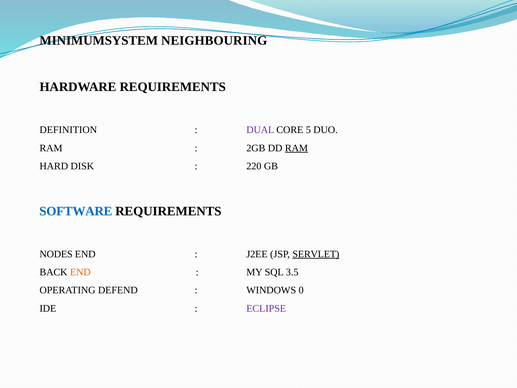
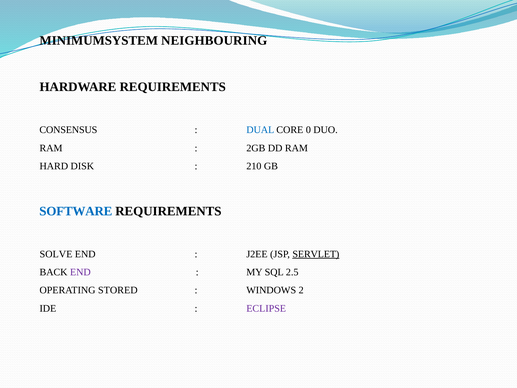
DEFINITION: DEFINITION -> CONSENSUS
DUAL colour: purple -> blue
5: 5 -> 0
RAM at (296, 148) underline: present -> none
220: 220 -> 210
NODES: NODES -> SOLVE
END at (80, 272) colour: orange -> purple
3.5: 3.5 -> 2.5
DEFEND: DEFEND -> STORED
0: 0 -> 2
